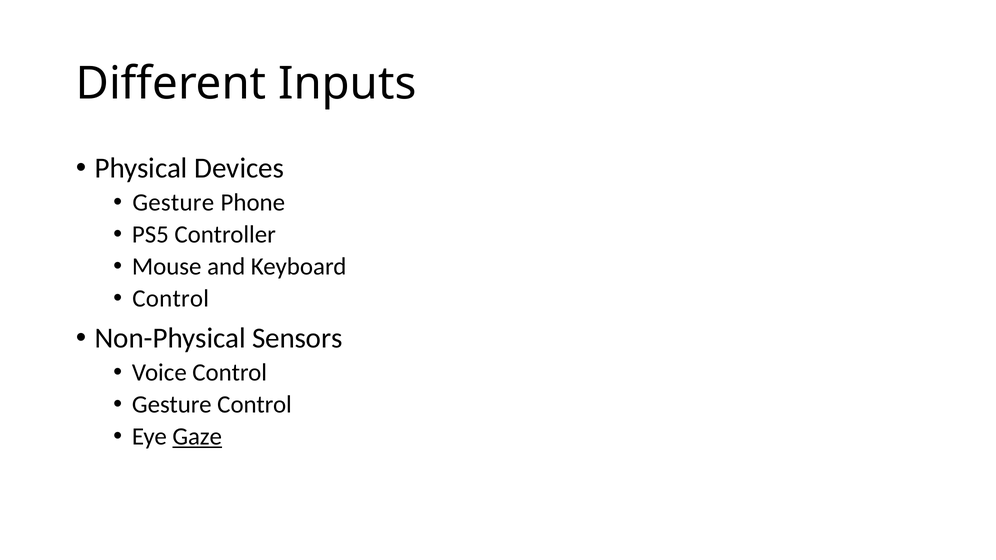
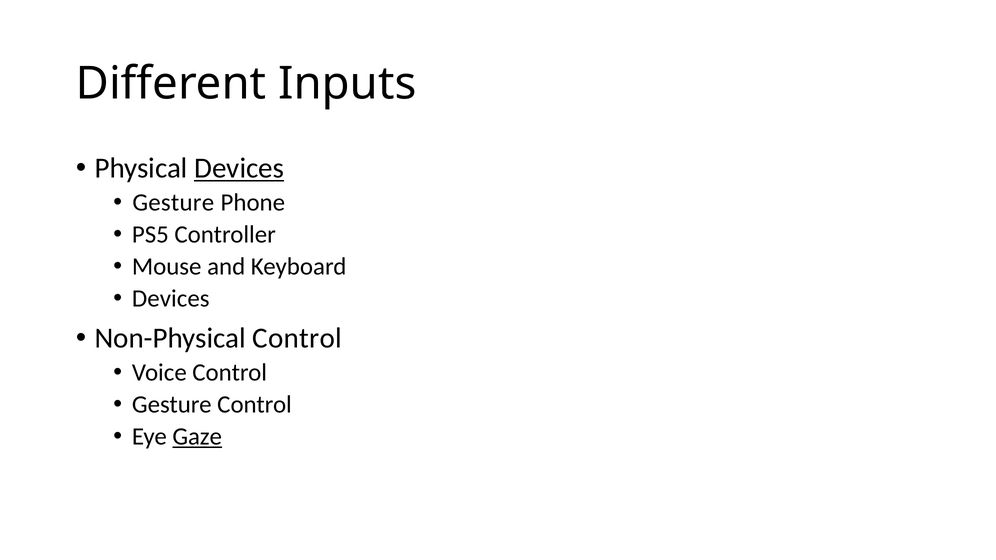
Devices at (239, 168) underline: none -> present
Control at (171, 299): Control -> Devices
Non-Physical Sensors: Sensors -> Control
